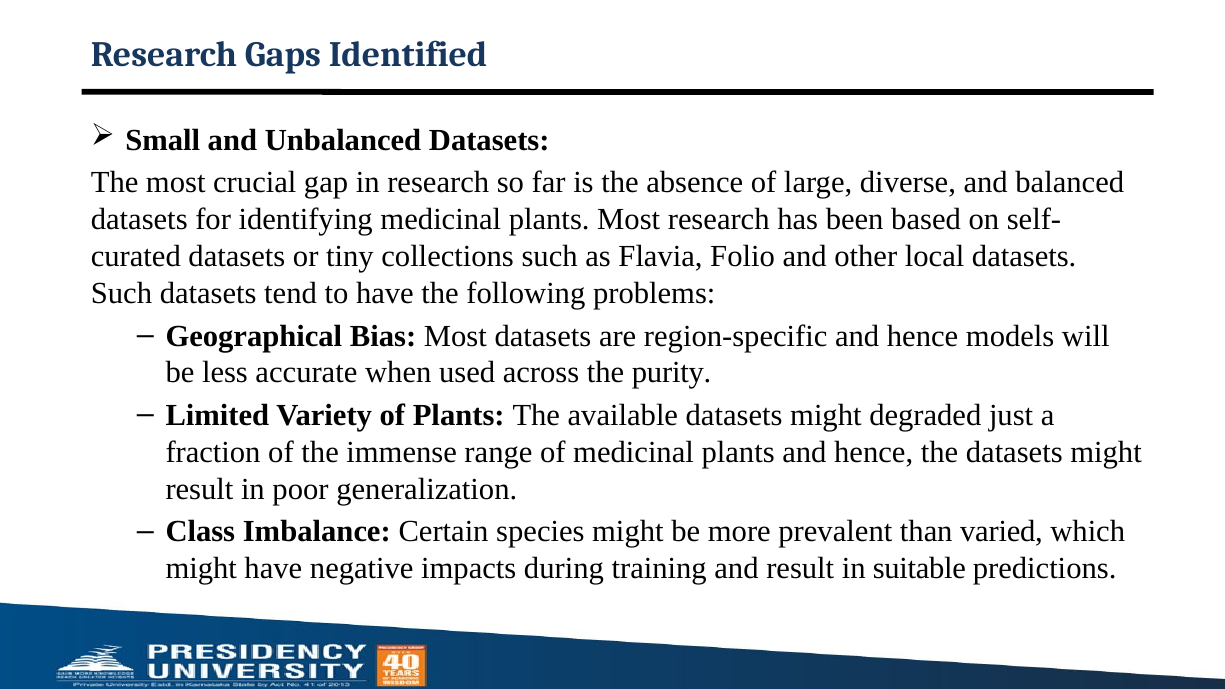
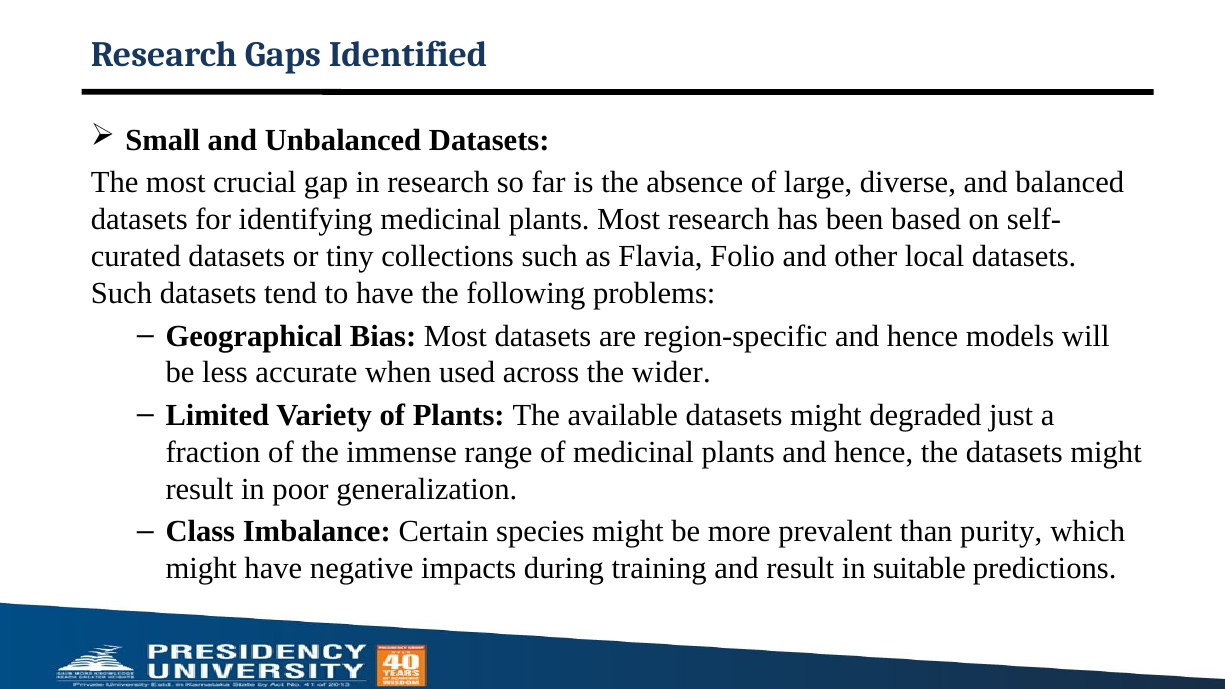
purity: purity -> wider
varied: varied -> purity
